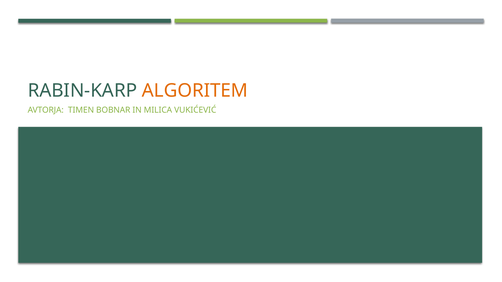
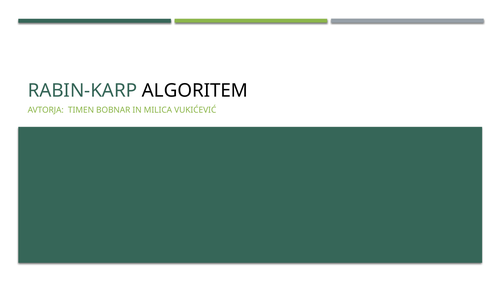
ALGORITEM colour: orange -> black
